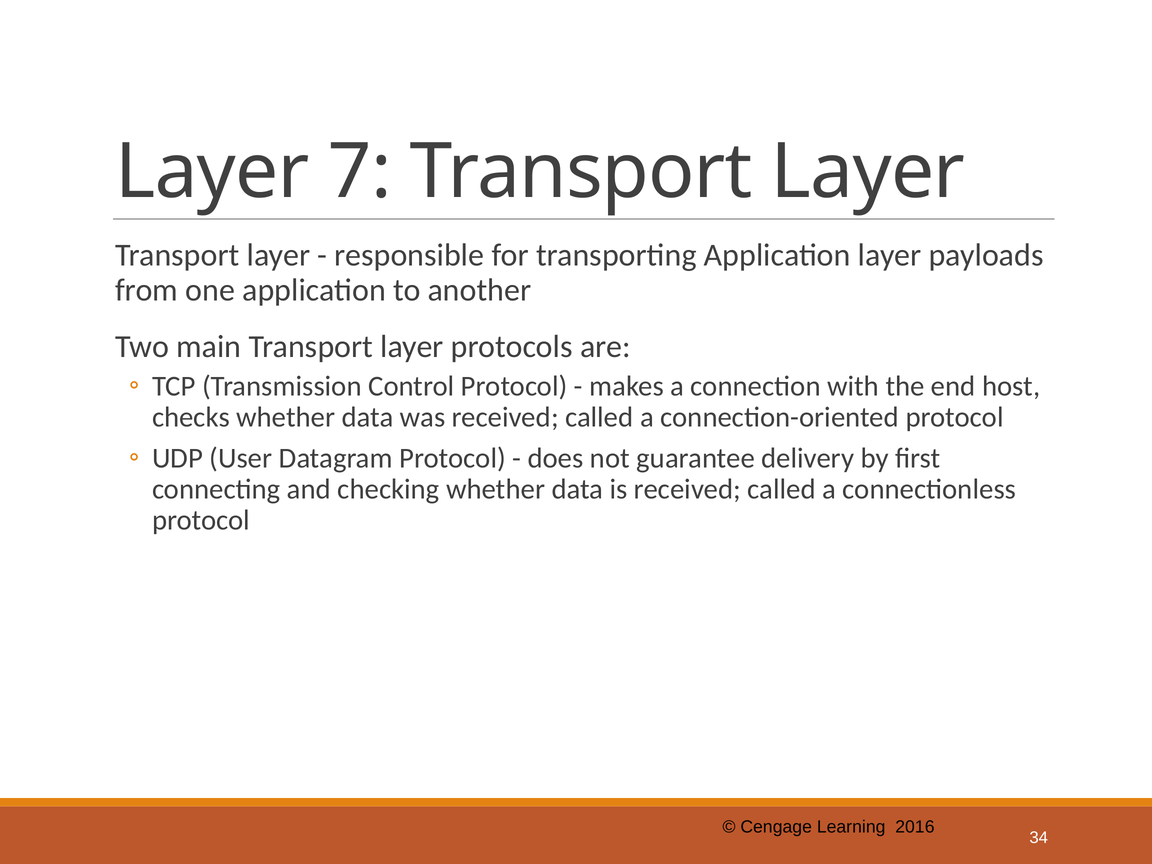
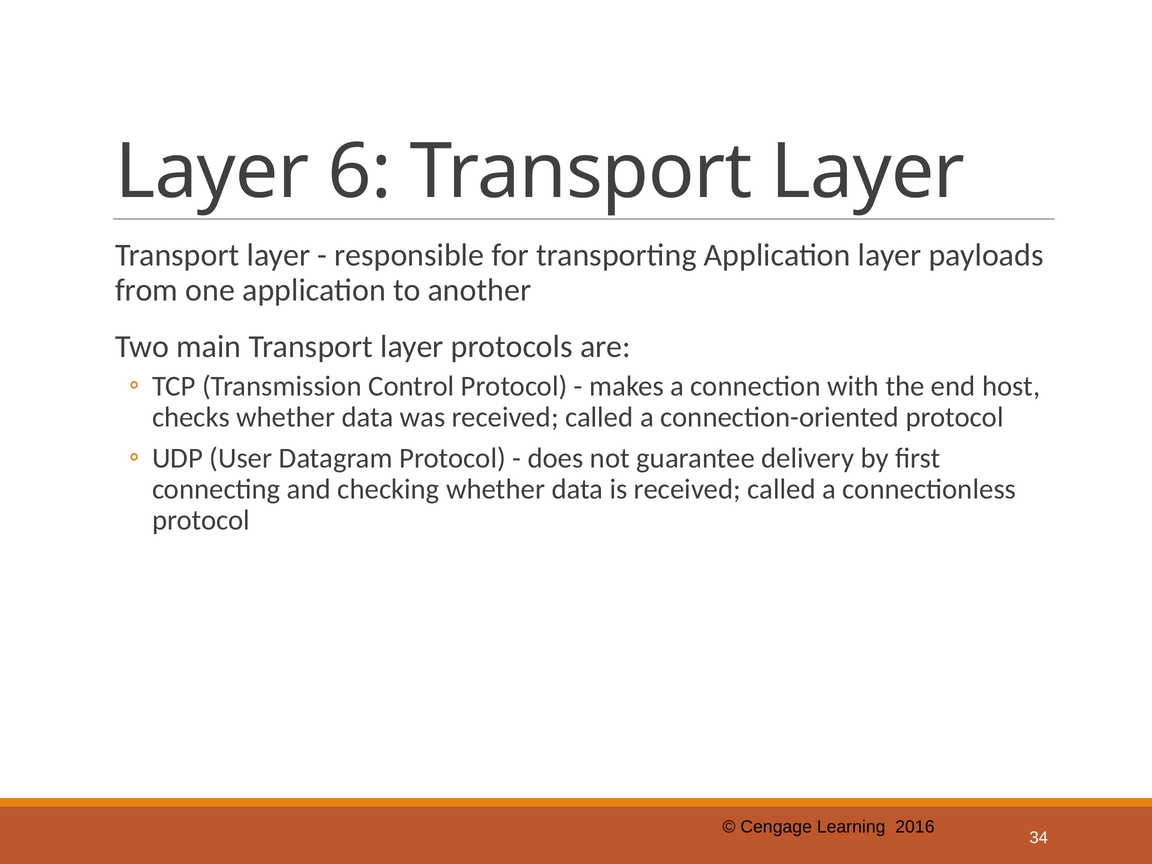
7: 7 -> 6
